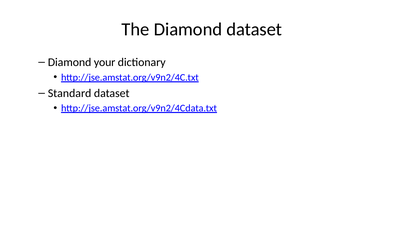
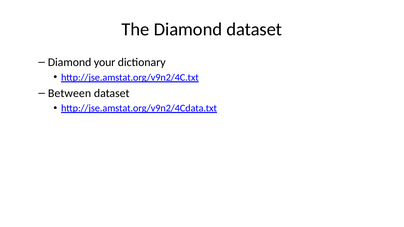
Standard: Standard -> Between
